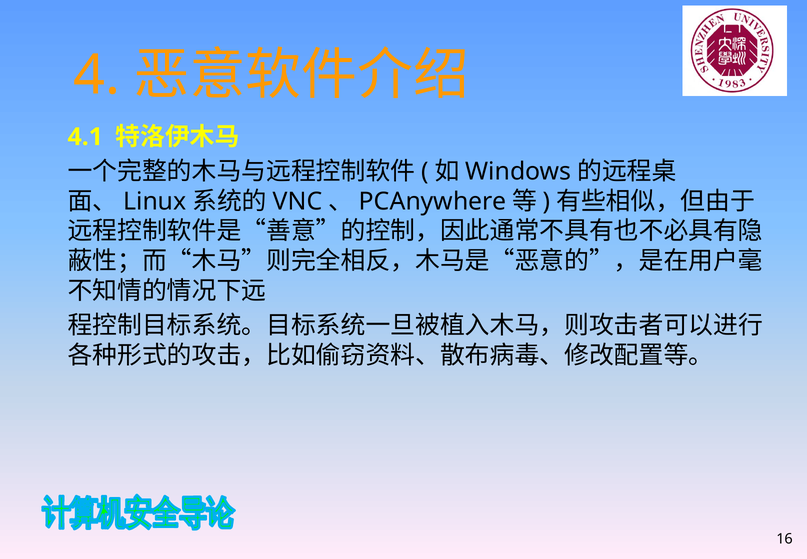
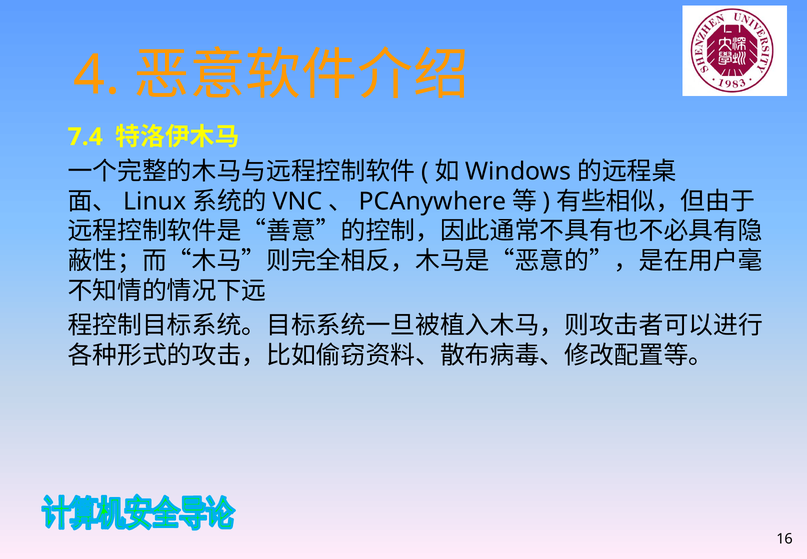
4.1: 4.1 -> 7.4
